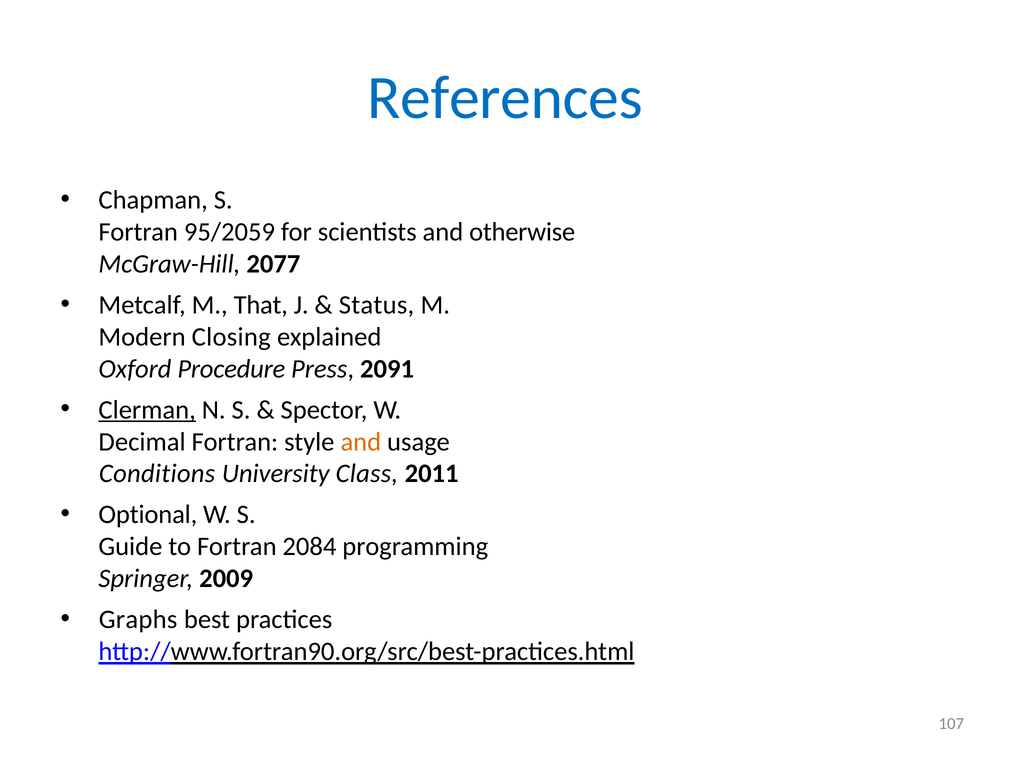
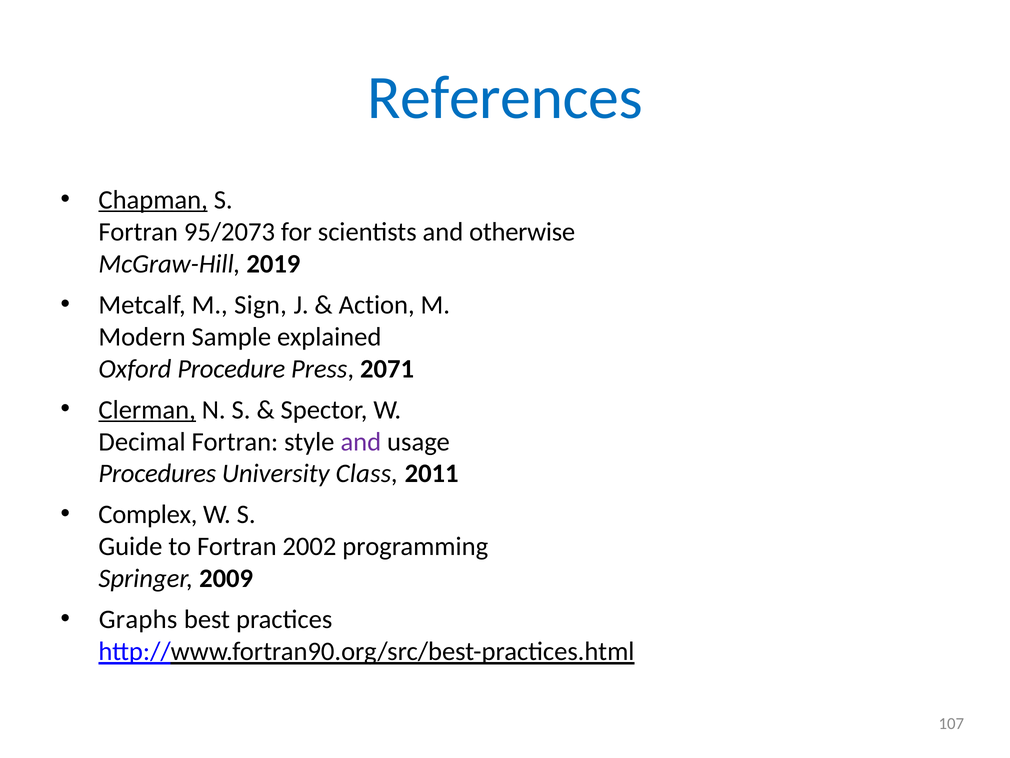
Chapman underline: none -> present
95/2059: 95/2059 -> 95/2073
2077: 2077 -> 2019
That: That -> Sign
Status: Status -> Action
Closing: Closing -> Sample
2091: 2091 -> 2071
and at (361, 441) colour: orange -> purple
Conditions: Conditions -> Procedures
Optional: Optional -> Complex
2084: 2084 -> 2002
